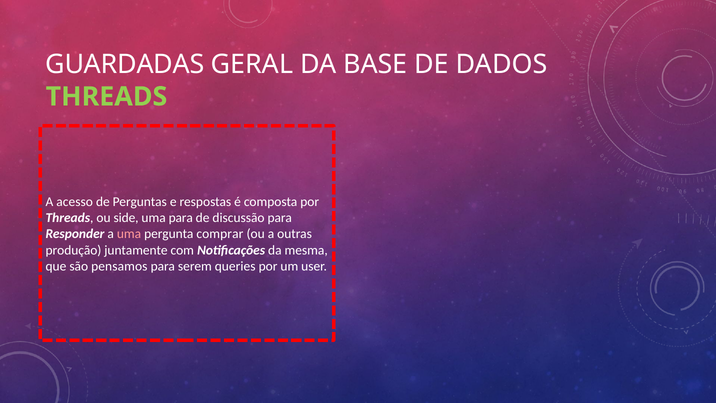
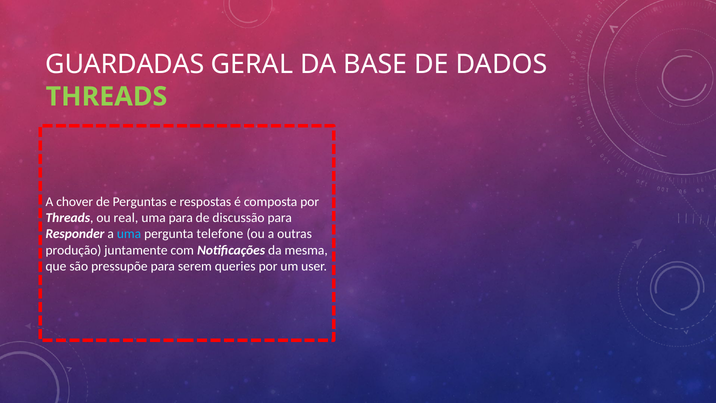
acesso: acesso -> chover
side: side -> real
uma at (129, 234) colour: pink -> light blue
comprar: comprar -> telefone
pensamos: pensamos -> pressupõe
